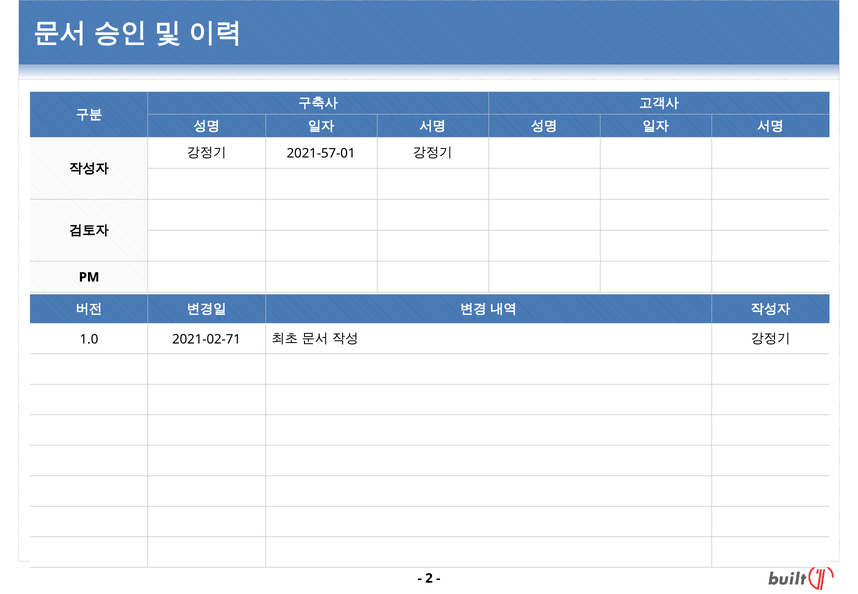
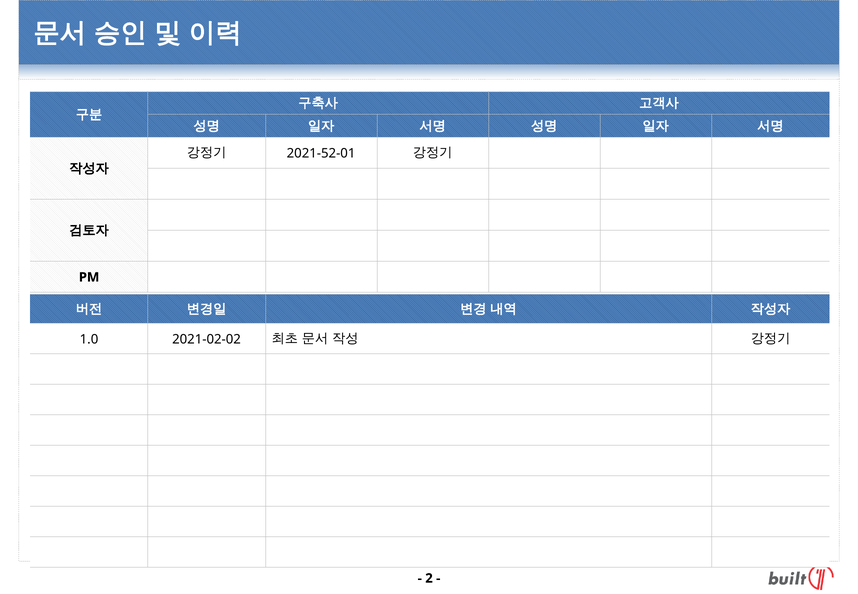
2021-57-01: 2021-57-01 -> 2021-52-01
2021-02-71: 2021-02-71 -> 2021-02-02
